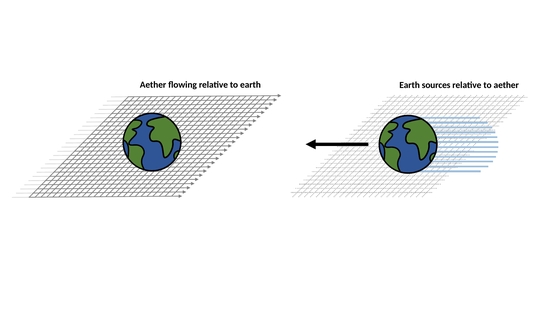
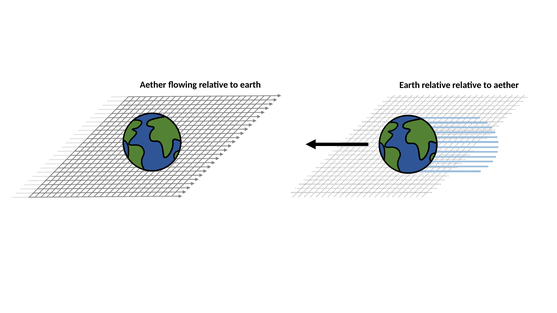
Earth sources: sources -> relative
